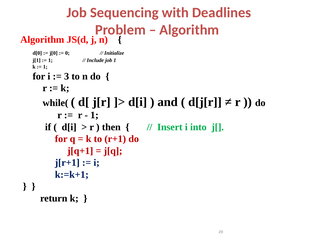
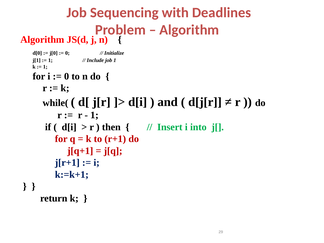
3 at (67, 76): 3 -> 0
